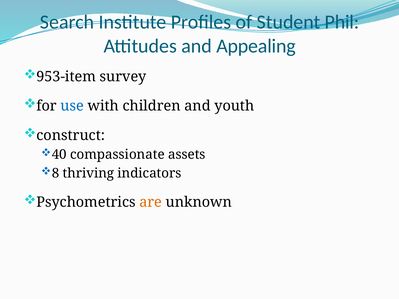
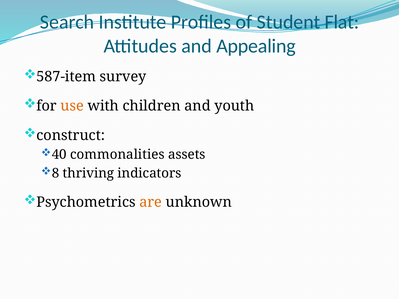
Phil: Phil -> Flat
953-item: 953-item -> 587-item
use colour: blue -> orange
compassionate: compassionate -> commonalities
